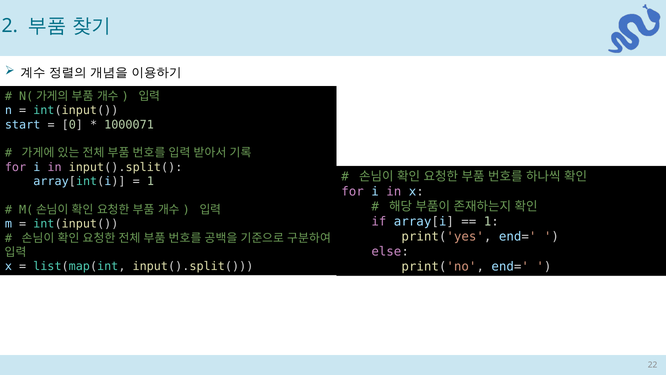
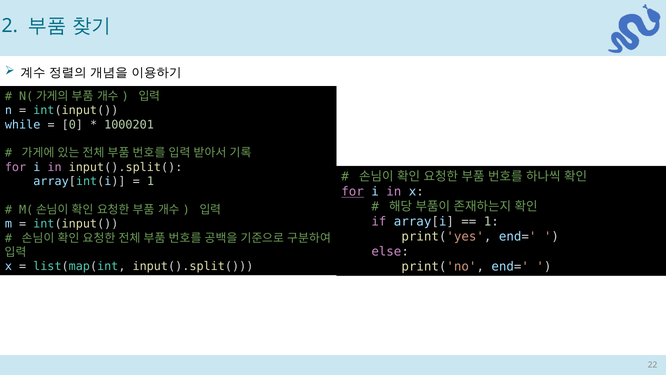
start: start -> while
1000071: 1000071 -> 1000201
for at (353, 192) underline: none -> present
